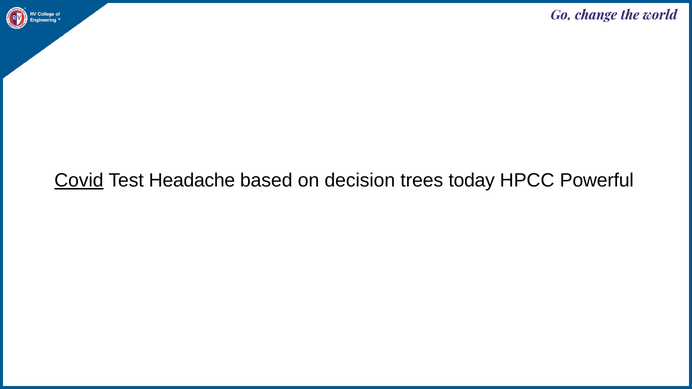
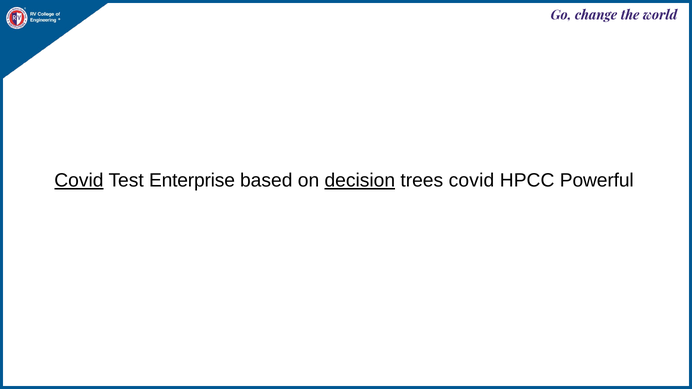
Headache: Headache -> Enterprise
decision underline: none -> present
trees today: today -> covid
